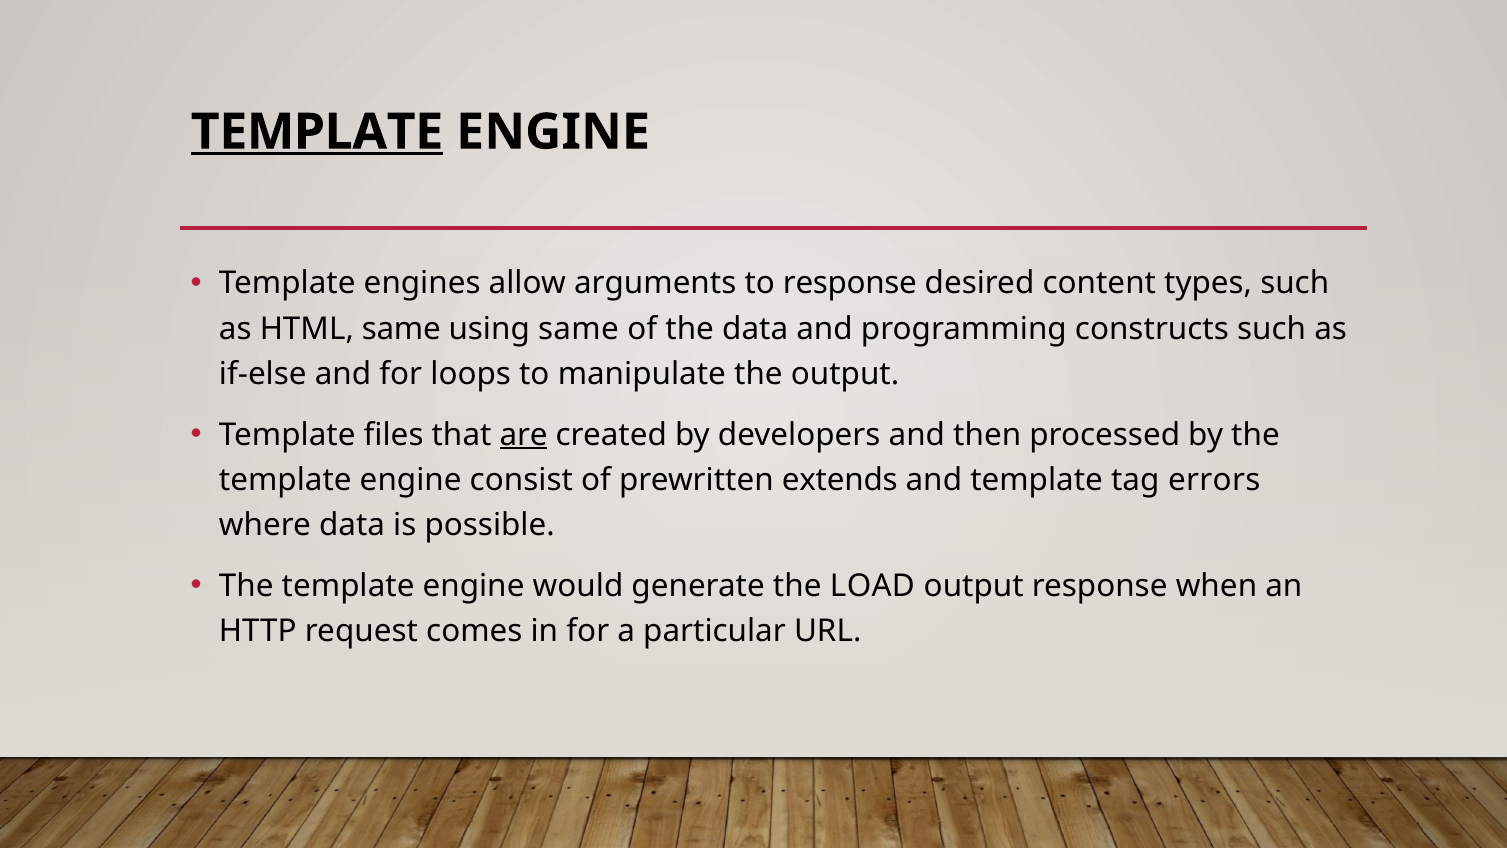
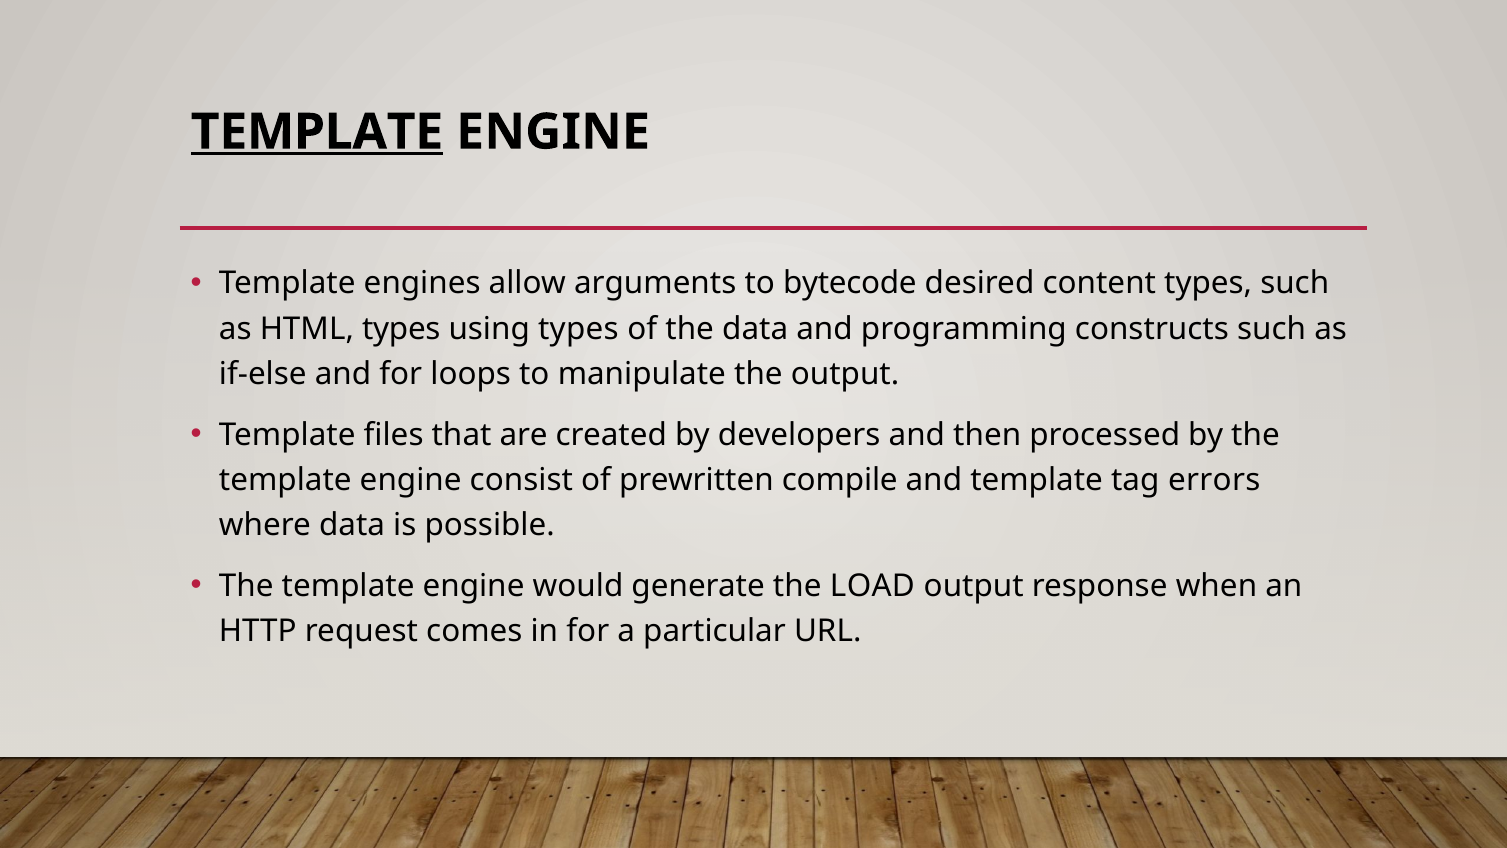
to response: response -> bytecode
HTML same: same -> types
using same: same -> types
are underline: present -> none
extends: extends -> compile
